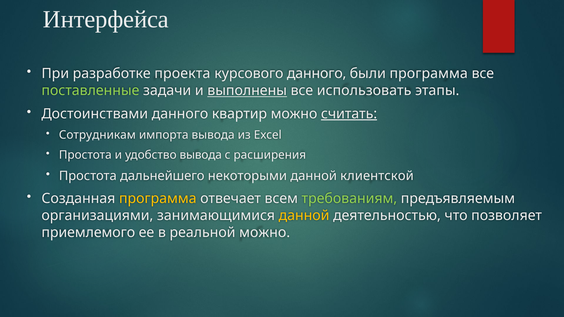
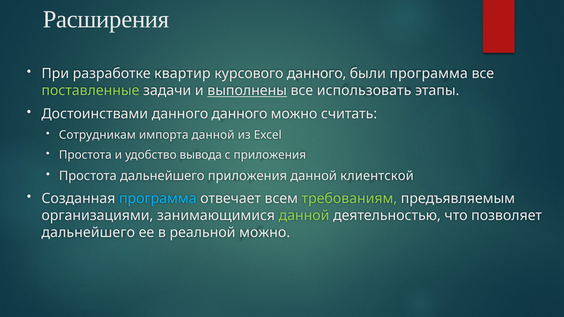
Интерфейса: Интерфейса -> Расширения
проекта: проекта -> квартир
данного квартир: квартир -> данного
считать underline: present -> none
импорта вывода: вывода -> данной
с расширения: расширения -> приложения
дальнейшего некоторыми: некоторыми -> приложения
программа at (158, 199) colour: yellow -> light blue
данной at (304, 216) colour: yellow -> light green
приемлемого at (88, 233): приемлемого -> дальнейшего
